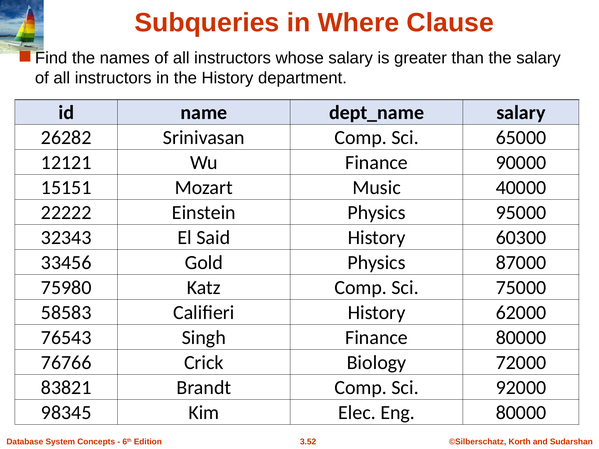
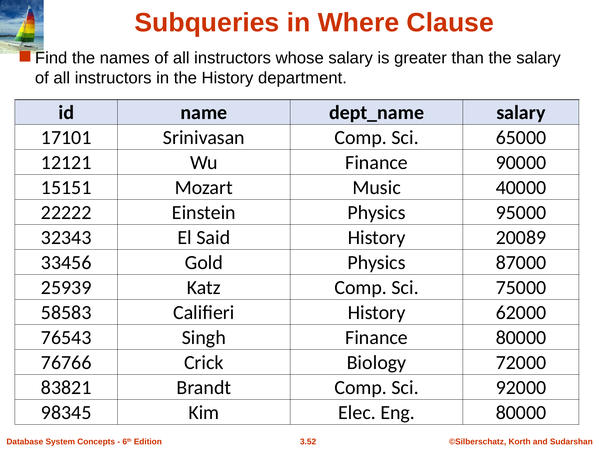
26282: 26282 -> 17101
60300: 60300 -> 20089
75980: 75980 -> 25939
